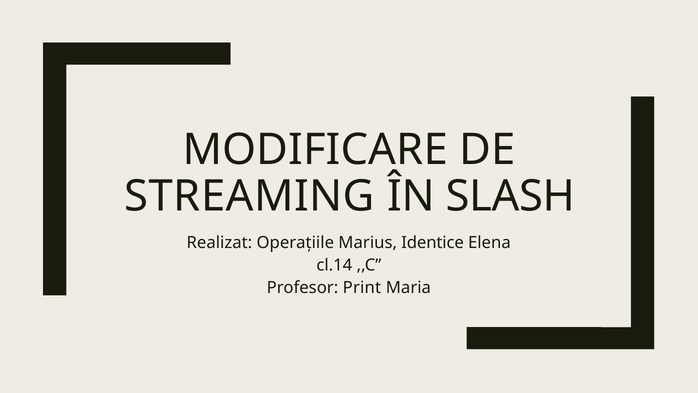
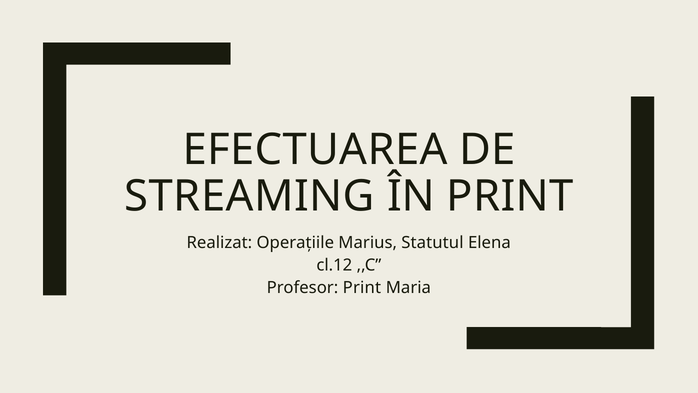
MODIFICARE: MODIFICARE -> EFECTUAREA
ÎN SLASH: SLASH -> PRINT
Identice: Identice -> Statutul
cl.14: cl.14 -> cl.12
